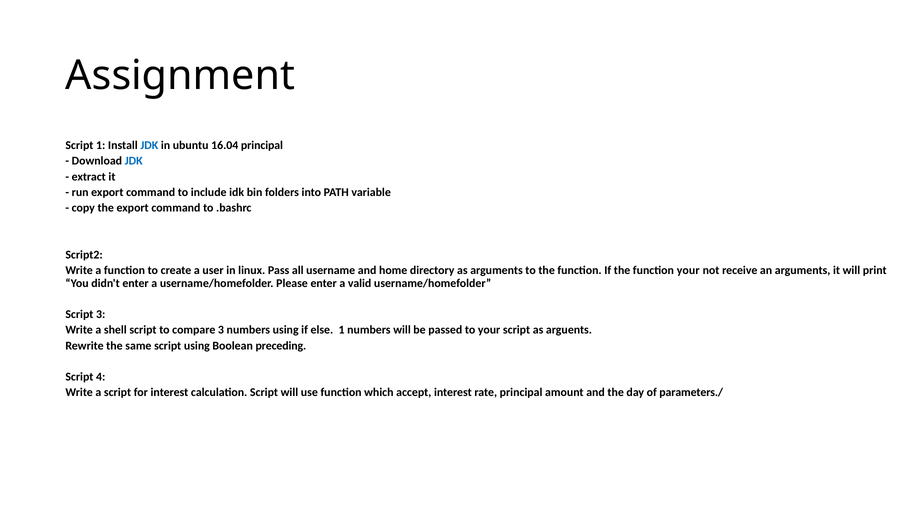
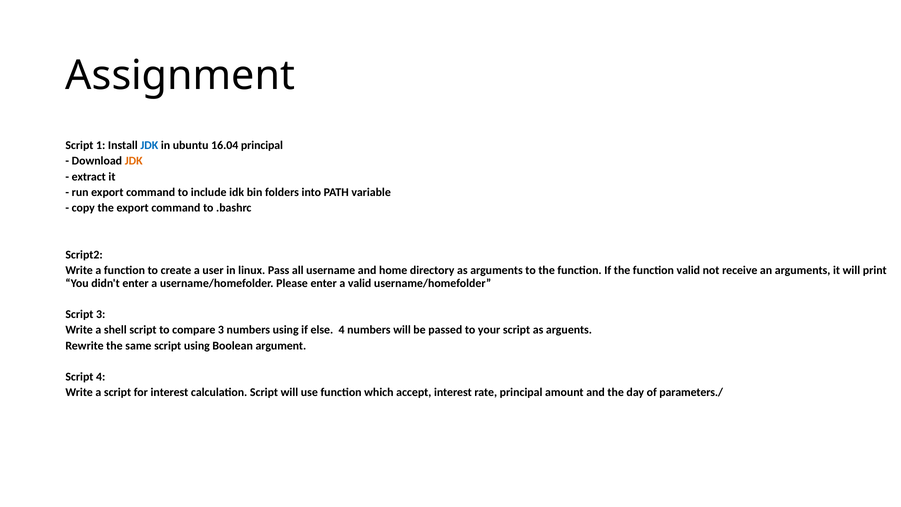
JDK at (134, 161) colour: blue -> orange
function your: your -> valid
else 1: 1 -> 4
preceding: preceding -> argument
